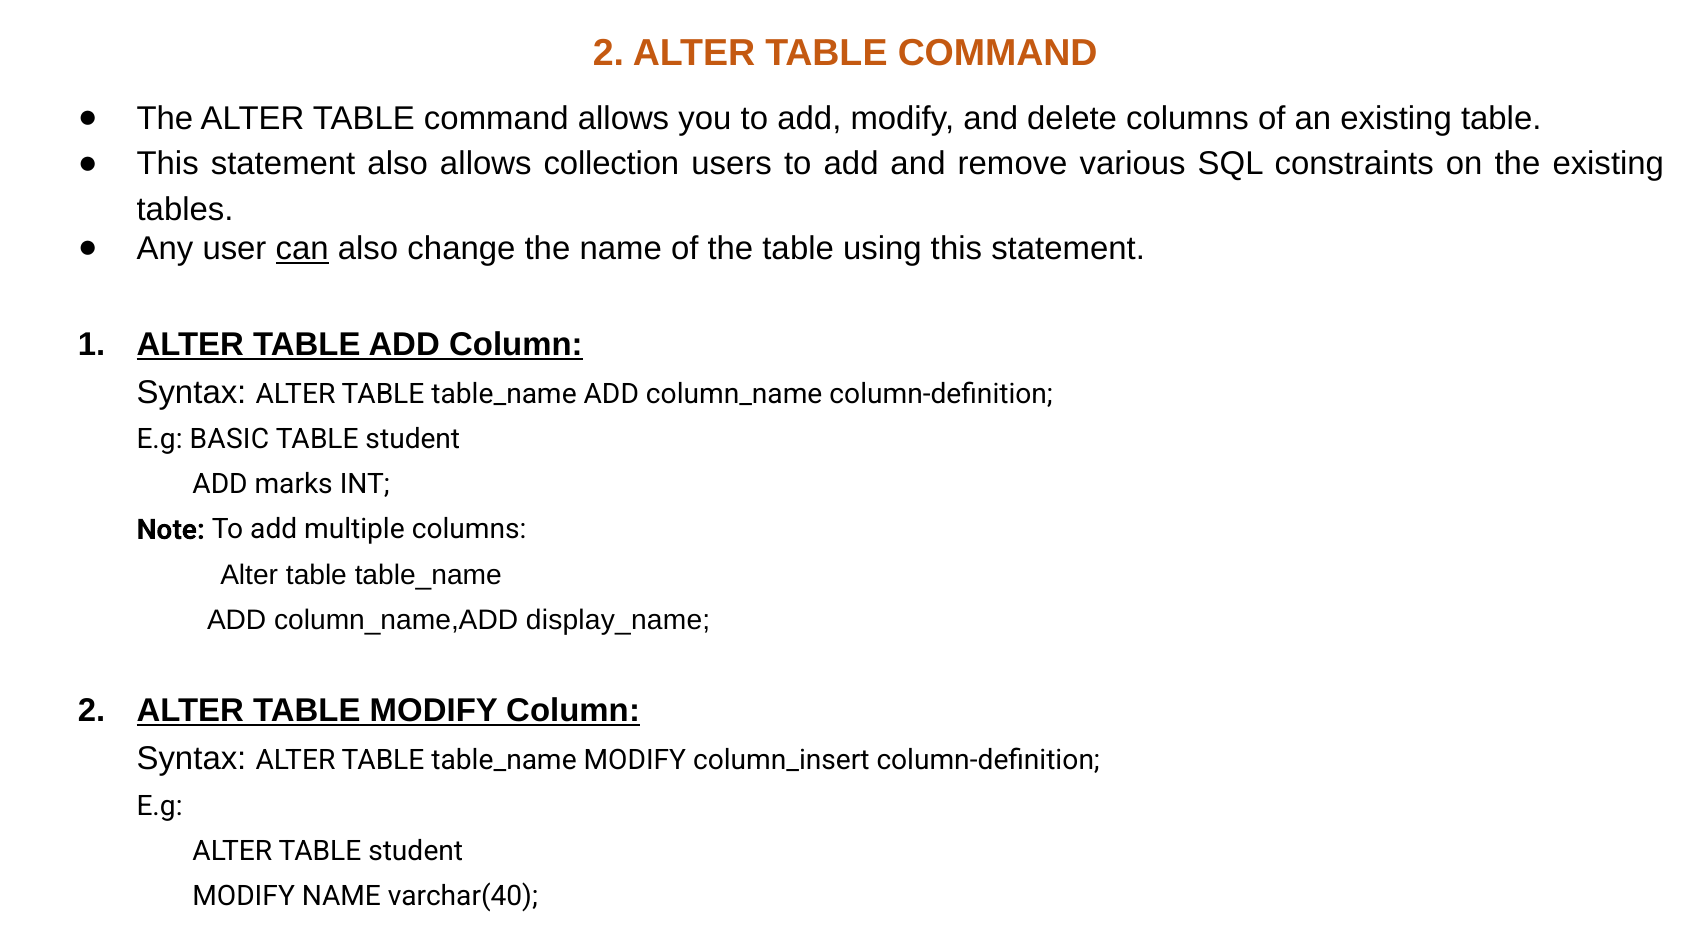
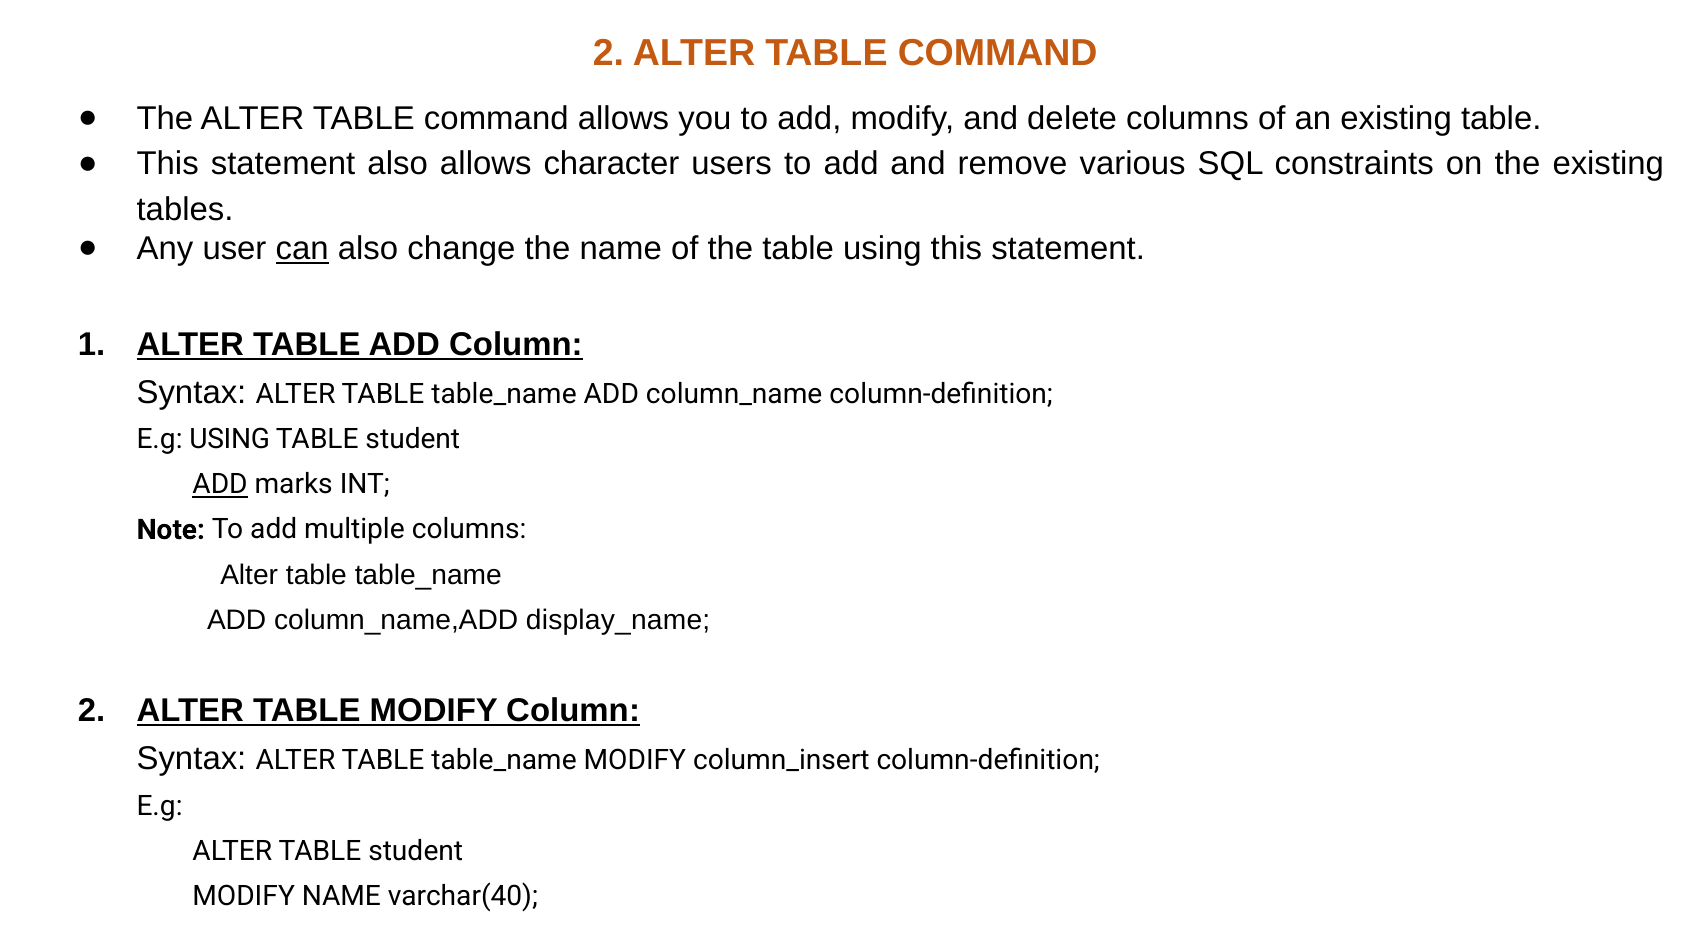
collection: collection -> character
E.g BASIC: BASIC -> USING
ADD at (220, 485) underline: none -> present
